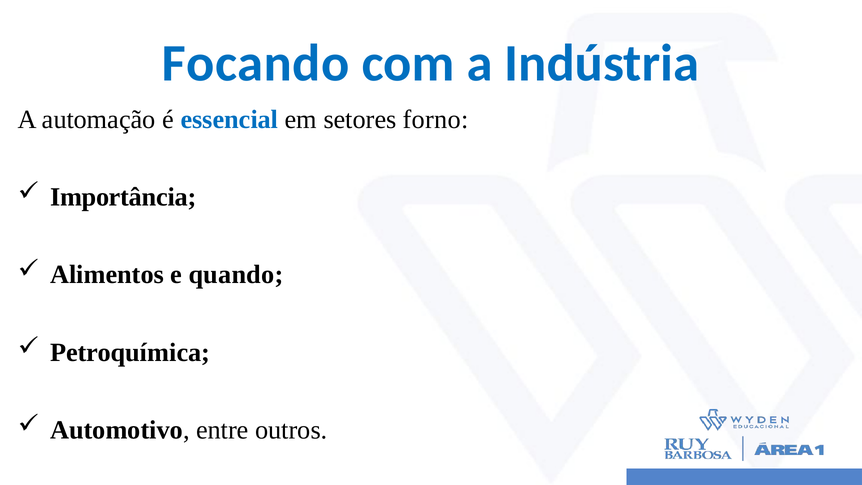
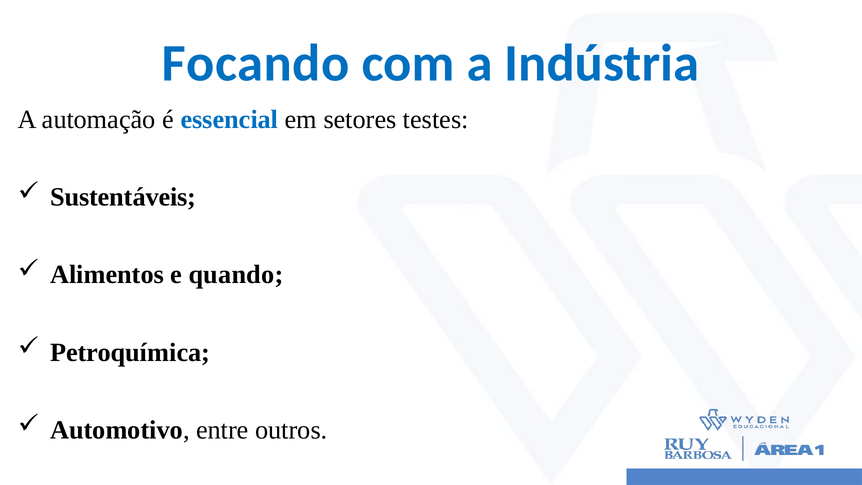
forno: forno -> testes
Importância: Importância -> Sustentáveis
